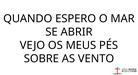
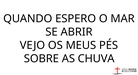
VENTO: VENTO -> CHUVA
